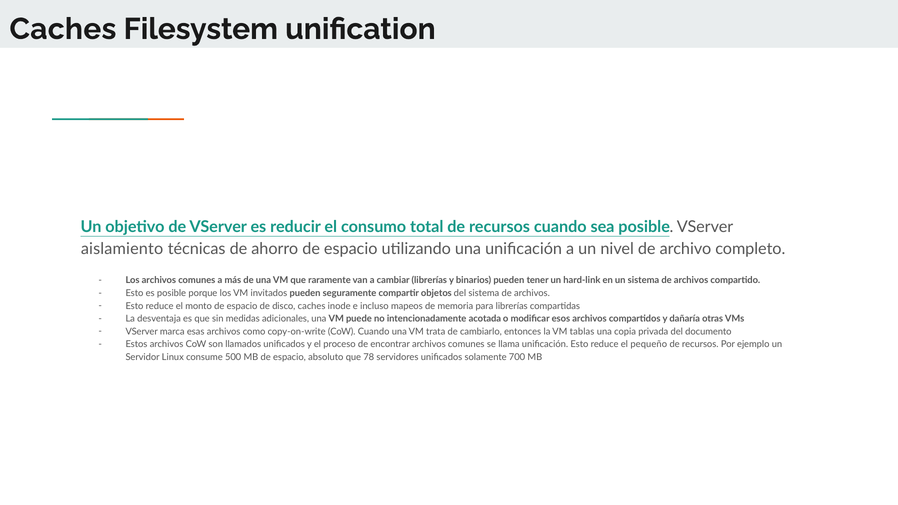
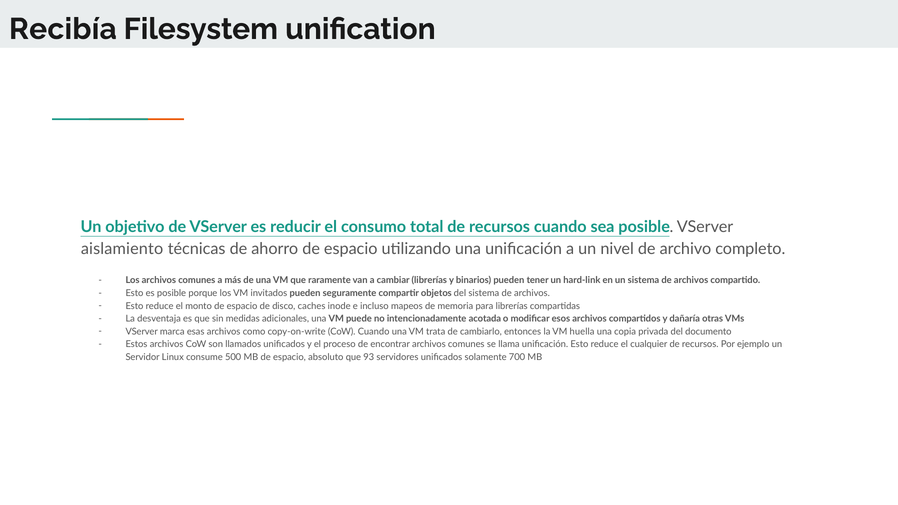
Caches at (63, 29): Caches -> Recibía
tablas: tablas -> huella
pequeño: pequeño -> cualquier
78: 78 -> 93
